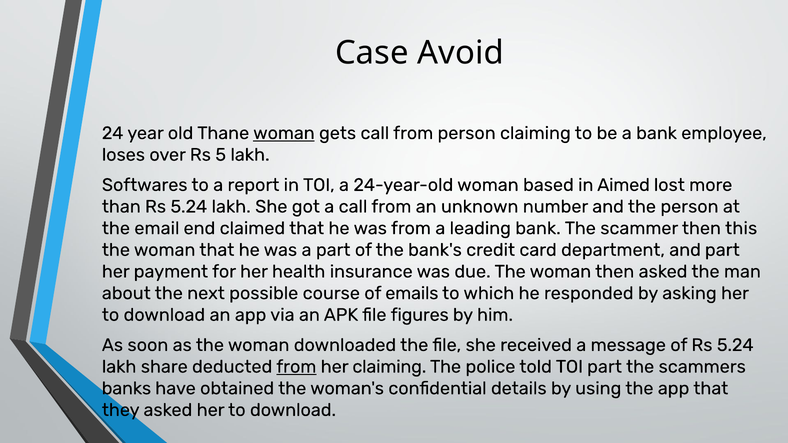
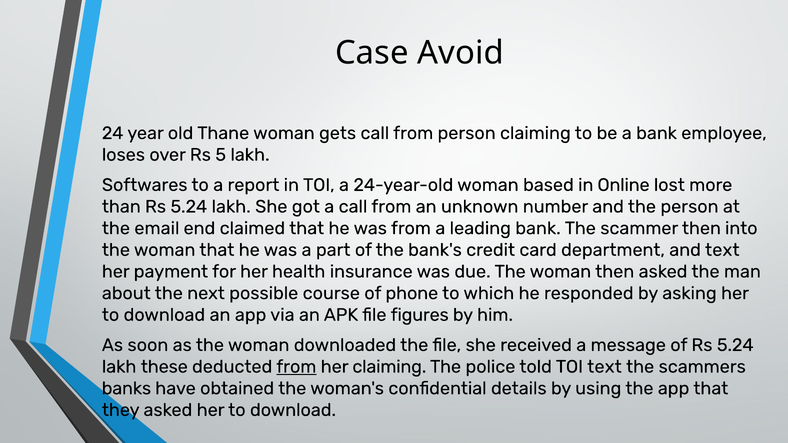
woman at (284, 133) underline: present -> none
Aimed: Aimed -> Online
this: this -> into
and part: part -> text
emails: emails -> phone
share: share -> these
TOI part: part -> text
